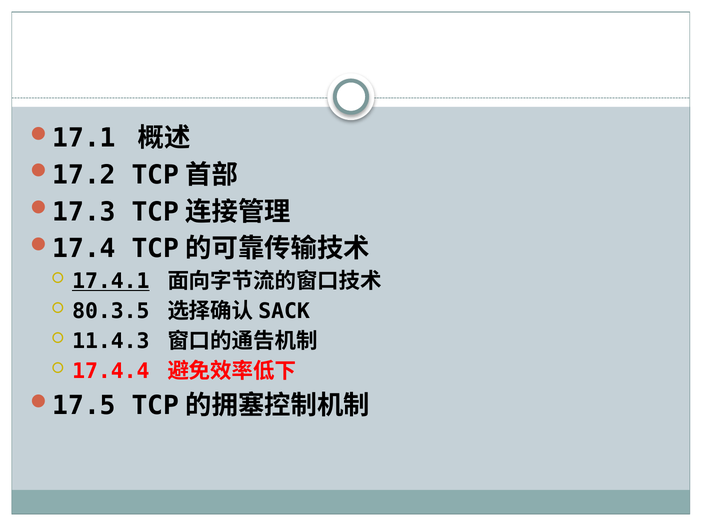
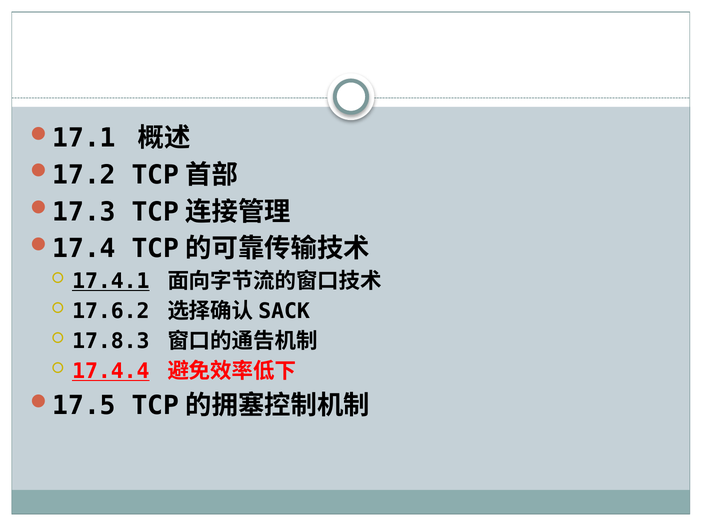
80.3.5: 80.3.5 -> 17.6.2
11.4.3: 11.4.3 -> 17.8.3
17.4.4 underline: none -> present
